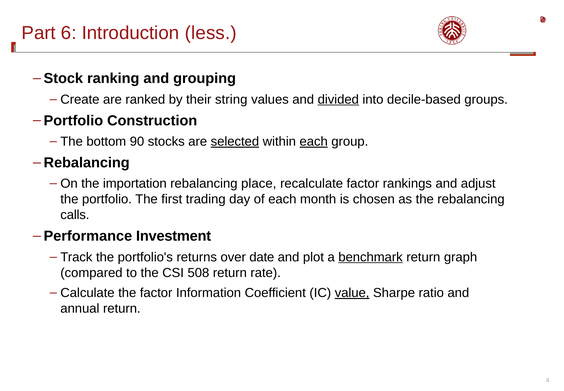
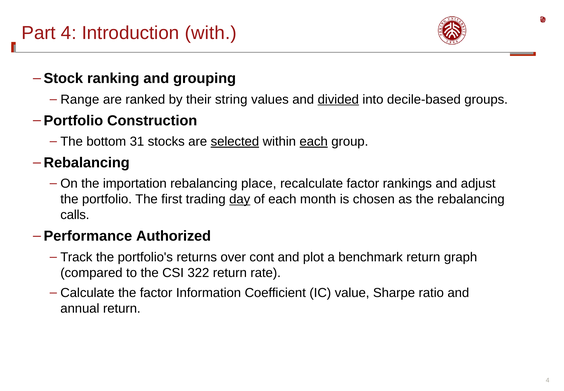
Part 6: 6 -> 4
less: less -> with
Create: Create -> Range
90: 90 -> 31
day underline: none -> present
Investment: Investment -> Authorized
date: date -> cont
benchmark underline: present -> none
508: 508 -> 322
value underline: present -> none
